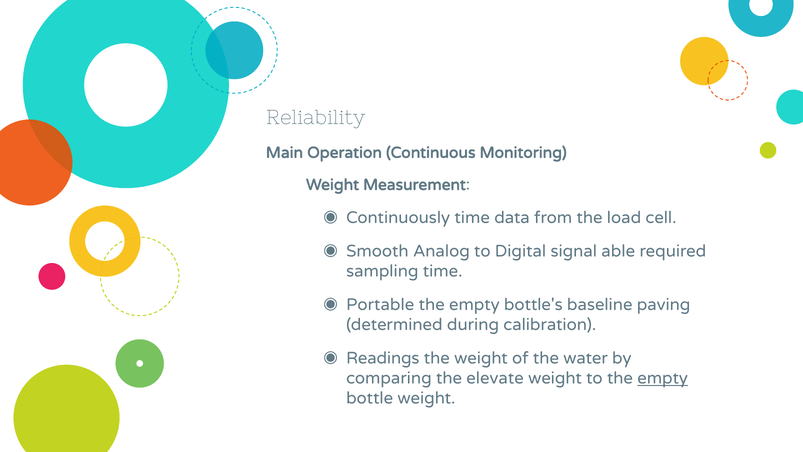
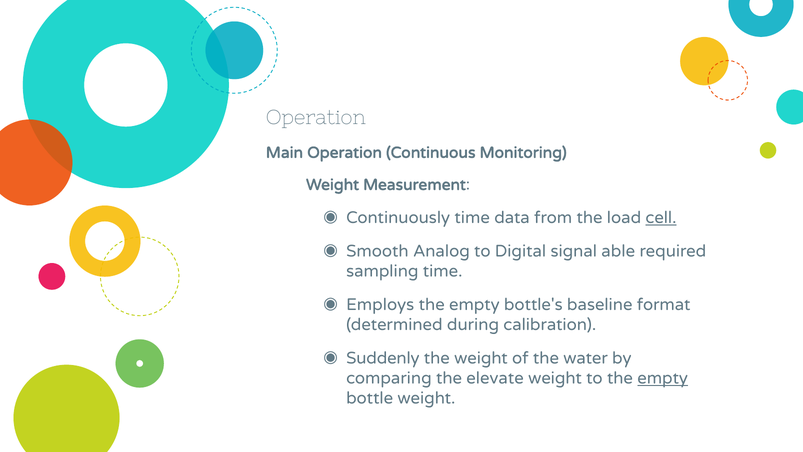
Reliability at (316, 117): Reliability -> Operation
cell underline: none -> present
Portable: Portable -> Employs
paving: paving -> format
Readings: Readings -> Suddenly
